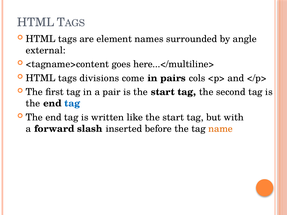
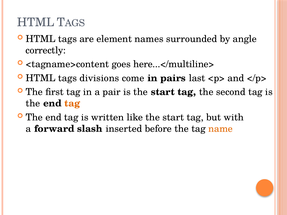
external: external -> correctly
cols: cols -> last
tag at (72, 104) colour: blue -> orange
